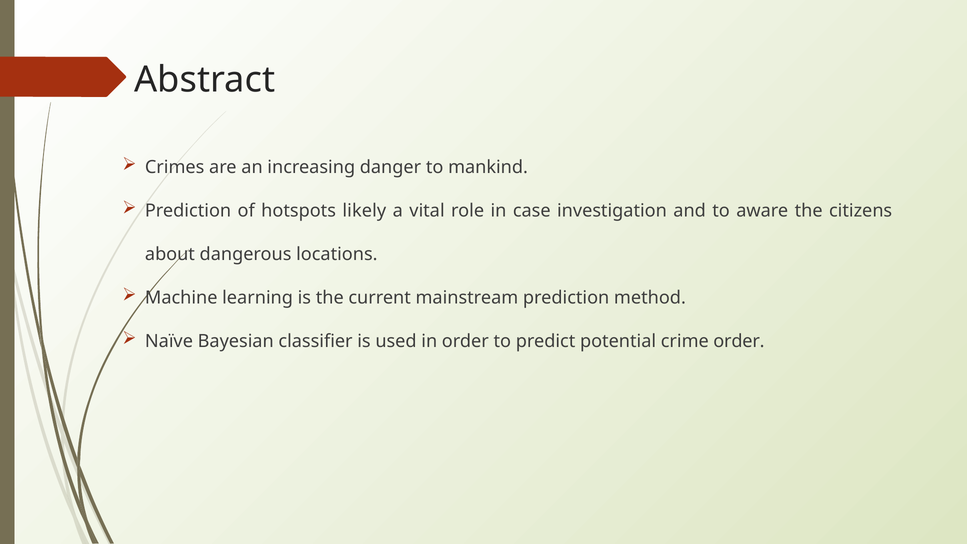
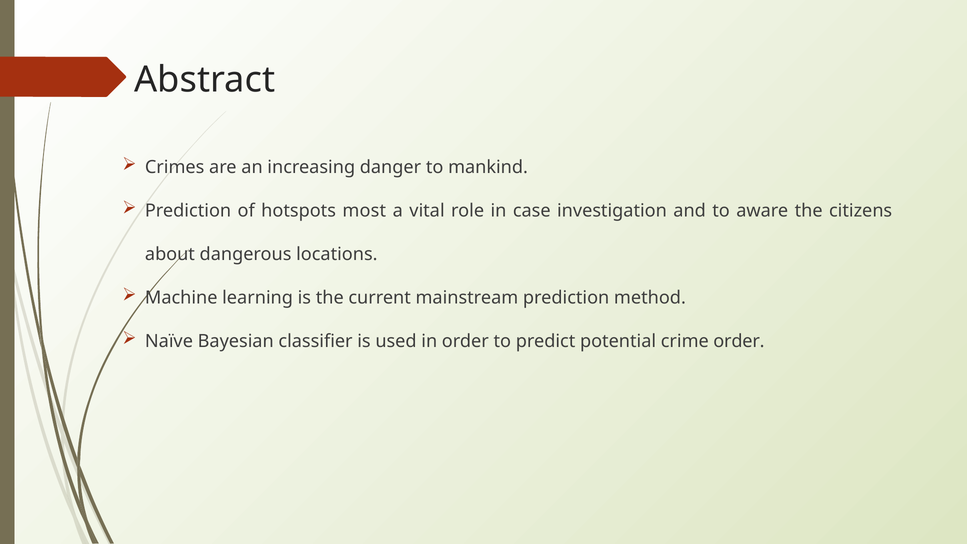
likely: likely -> most
